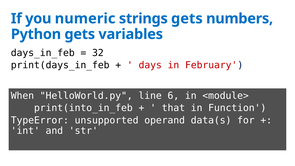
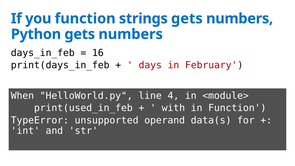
you numeric: numeric -> function
Python gets variables: variables -> numbers
32: 32 -> 16
6: 6 -> 4
print(into_in_feb: print(into_in_feb -> print(used_in_feb
that: that -> with
